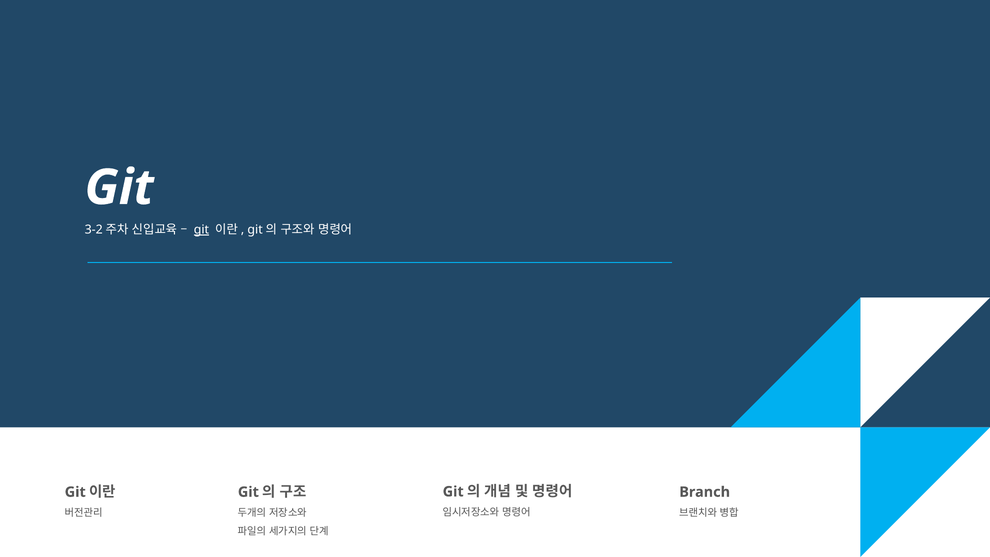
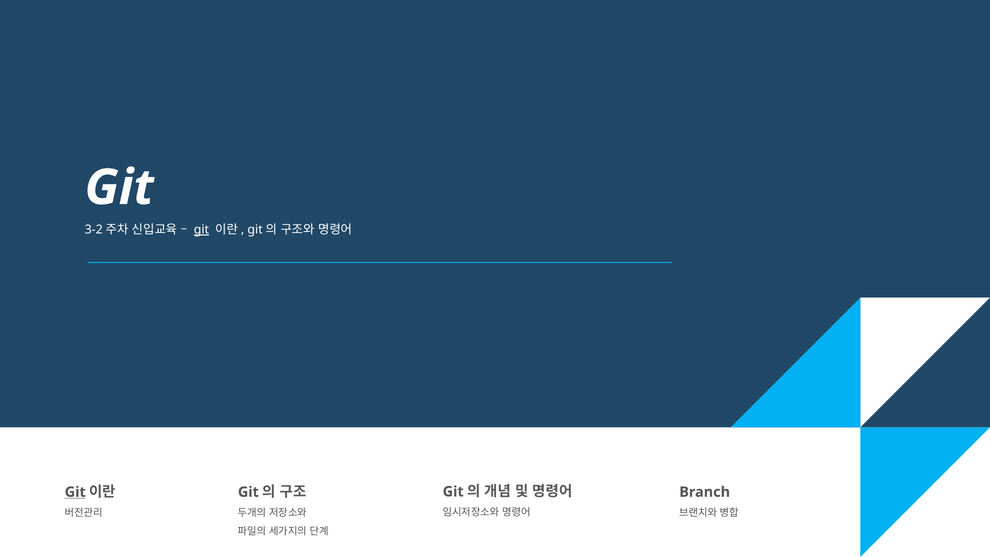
Git at (75, 492) underline: none -> present
